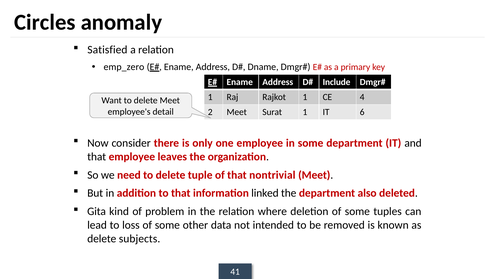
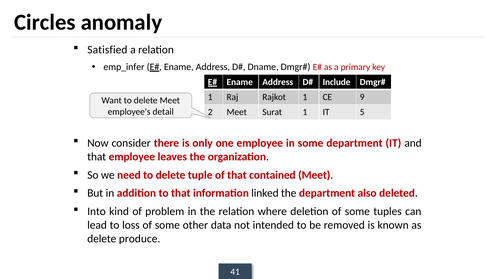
emp_zero: emp_zero -> emp_infer
4: 4 -> 9
6: 6 -> 5
nontrivial: nontrivial -> contained
Gita: Gita -> Into
subjects: subjects -> produce
